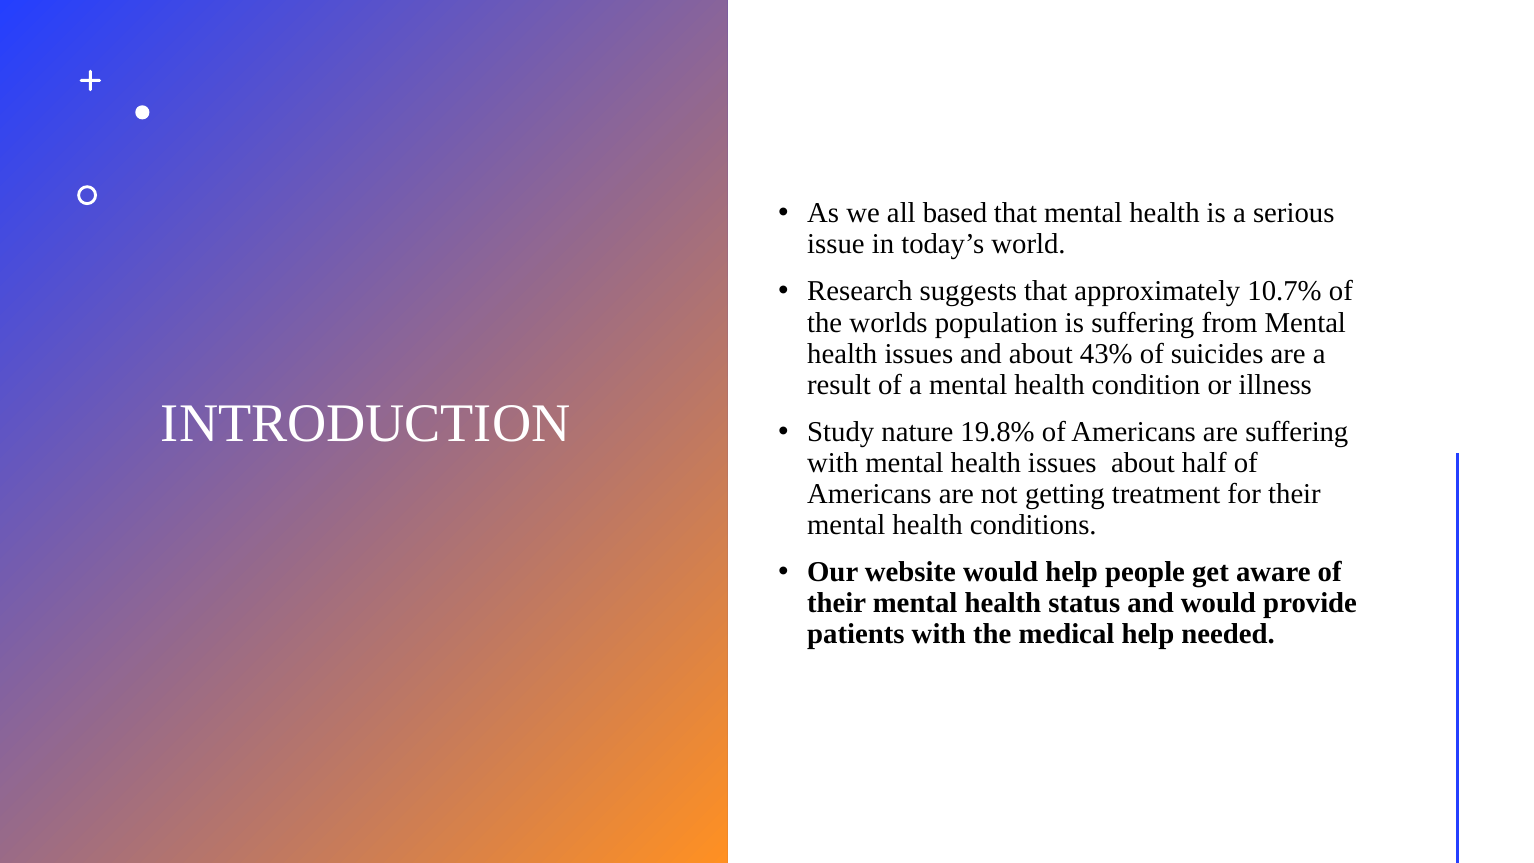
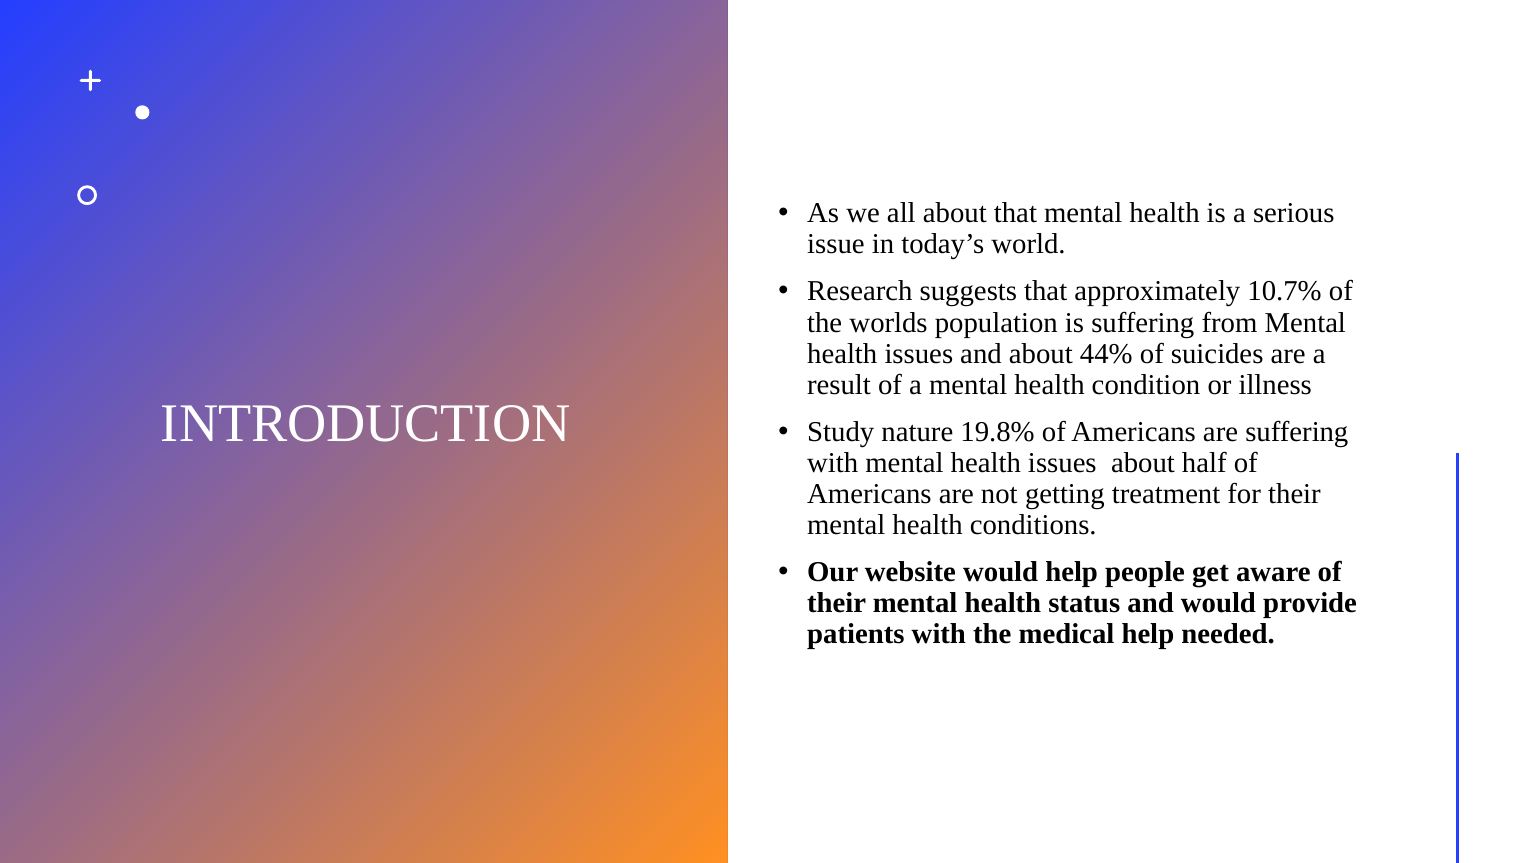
all based: based -> about
43%: 43% -> 44%
